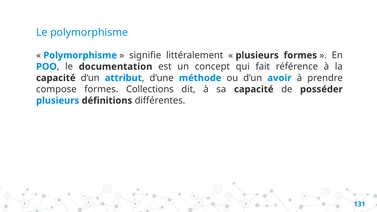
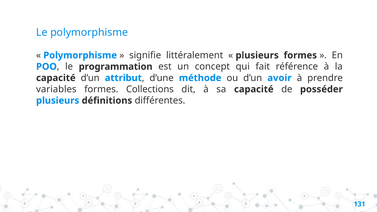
documentation: documentation -> programmation
compose: compose -> variables
